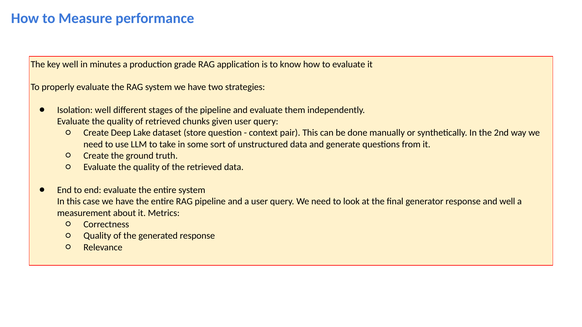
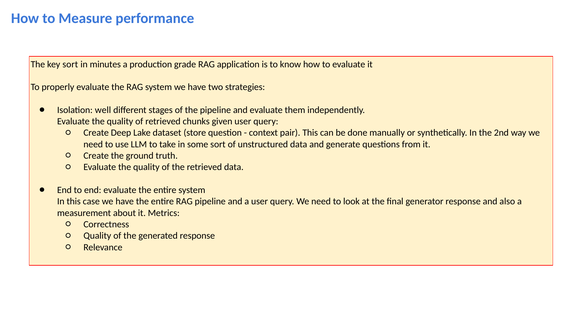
key well: well -> sort
and well: well -> also
